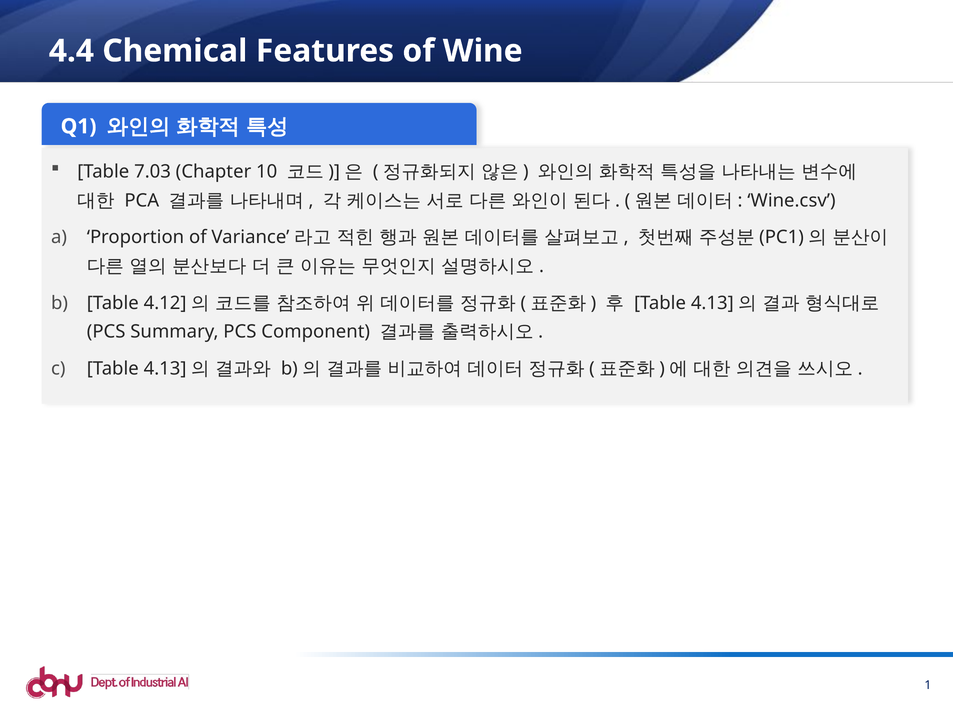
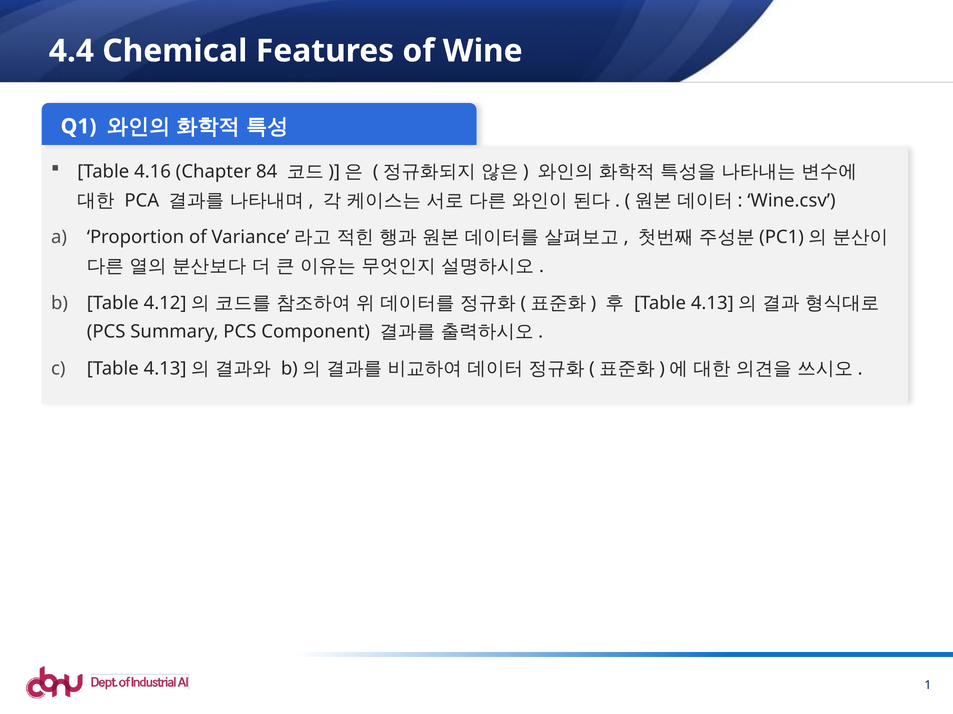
7.03: 7.03 -> 4.16
10: 10 -> 84
